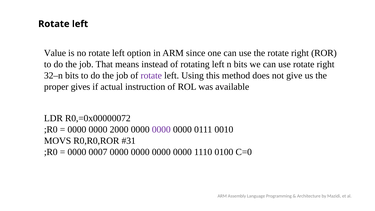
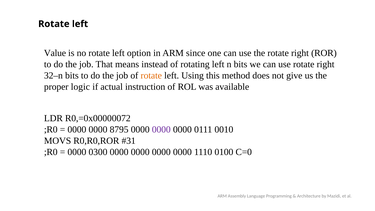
rotate at (151, 75) colour: purple -> orange
gives: gives -> logic
2000: 2000 -> 8795
0007: 0007 -> 0300
